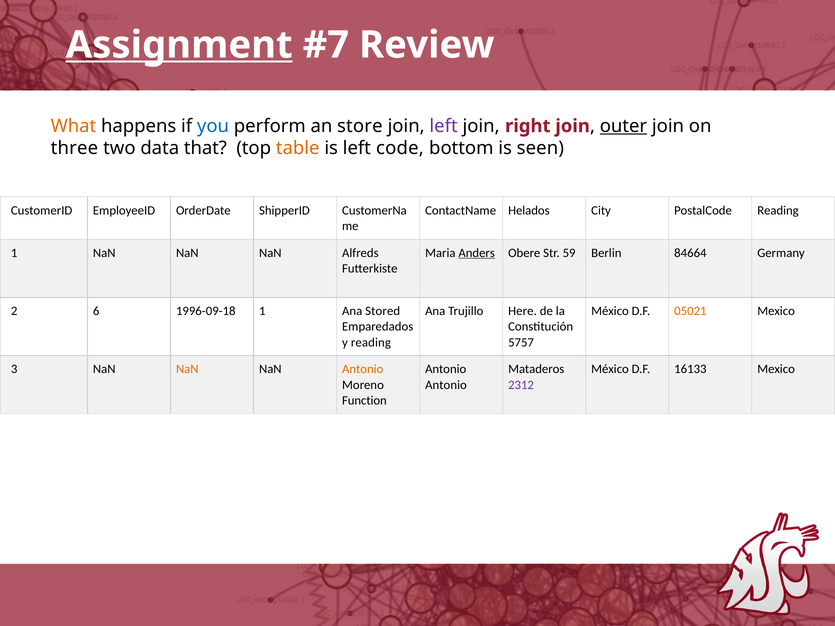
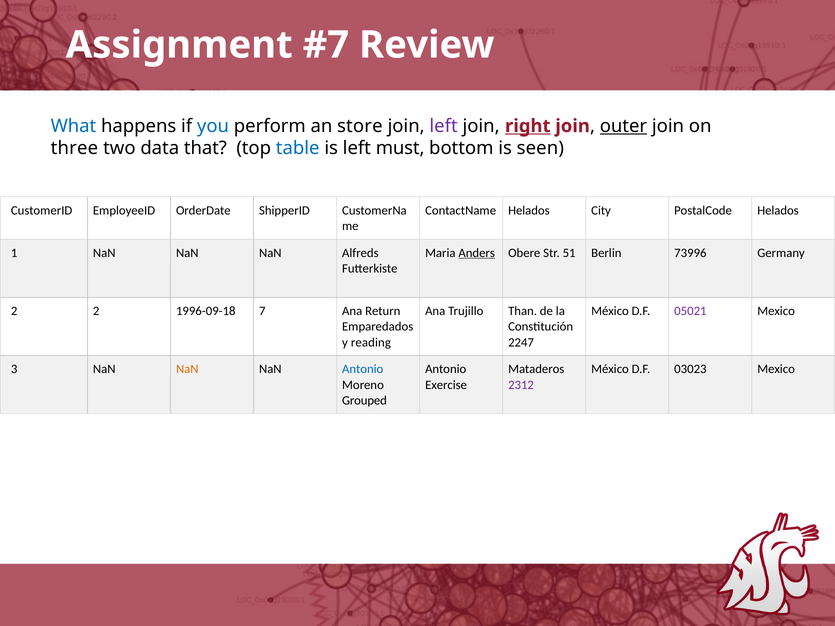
Assignment underline: present -> none
What colour: orange -> blue
right underline: none -> present
table colour: orange -> blue
code: code -> must
PostalCode Reading: Reading -> Helados
59: 59 -> 51
84664: 84664 -> 73996
2 6: 6 -> 2
1996-09-18 1: 1 -> 7
Stored: Stored -> Return
Here: Here -> Than
05021 colour: orange -> purple
5757: 5757 -> 2247
Antonio at (363, 369) colour: orange -> blue
16133: 16133 -> 03023
Antonio at (446, 385): Antonio -> Exercise
Function: Function -> Grouped
